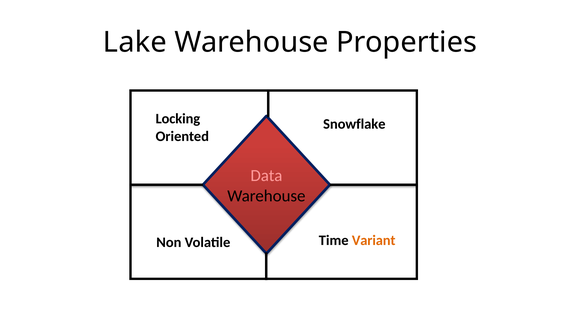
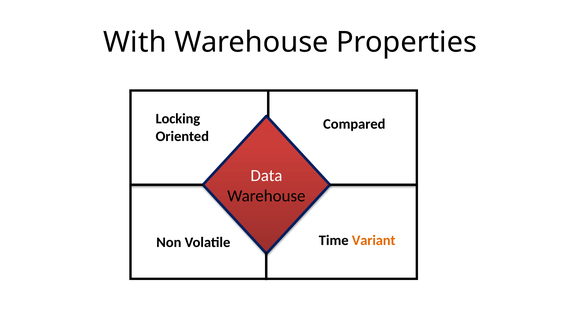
Lake: Lake -> With
Snowflake: Snowflake -> Compared
Data colour: pink -> white
